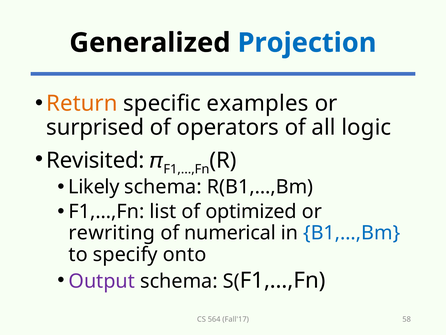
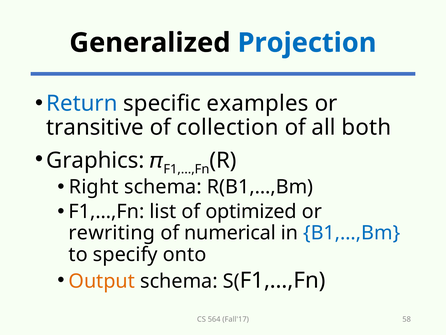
Return colour: orange -> blue
surprised: surprised -> transitive
operators: operators -> collection
logic: logic -> both
Revisited: Revisited -> Graphics
Likely: Likely -> Right
Output colour: purple -> orange
